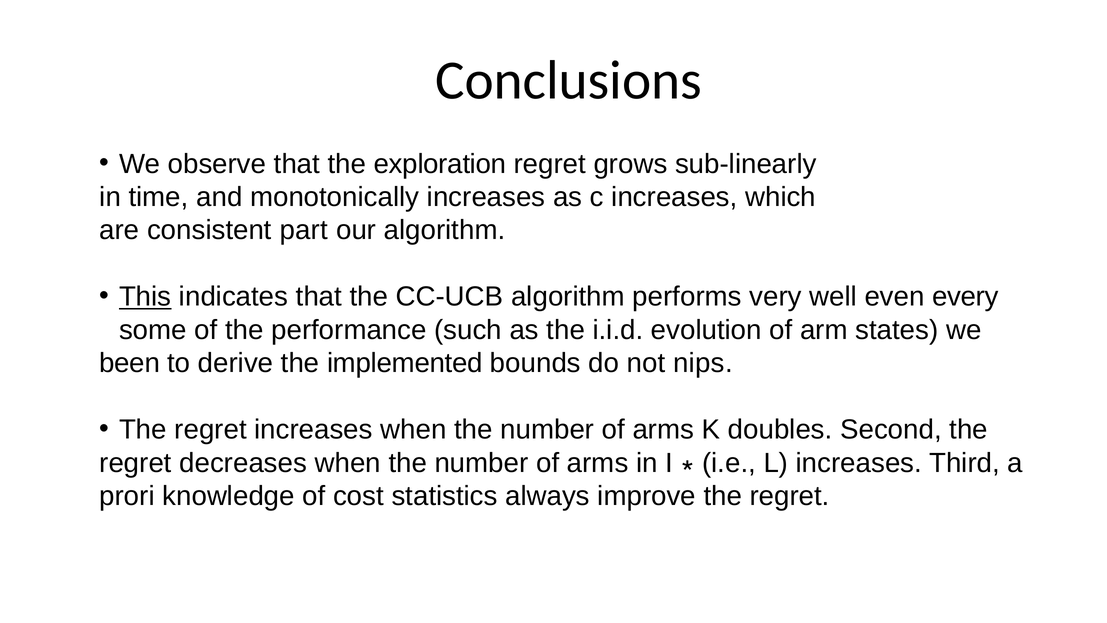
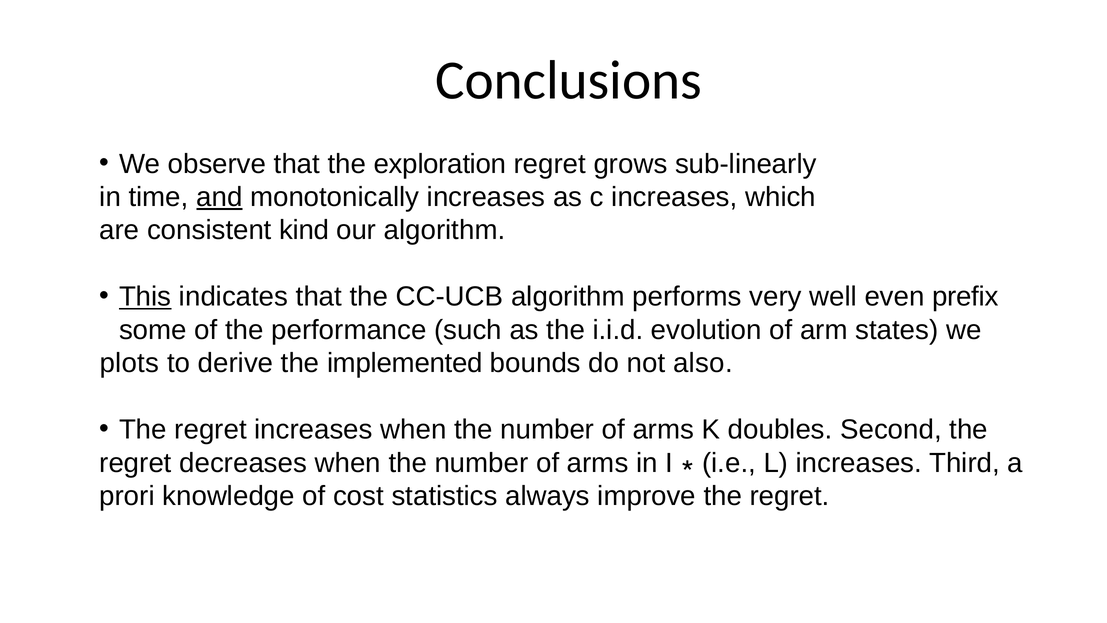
and underline: none -> present
part: part -> kind
every: every -> prefix
been: been -> plots
nips: nips -> also
